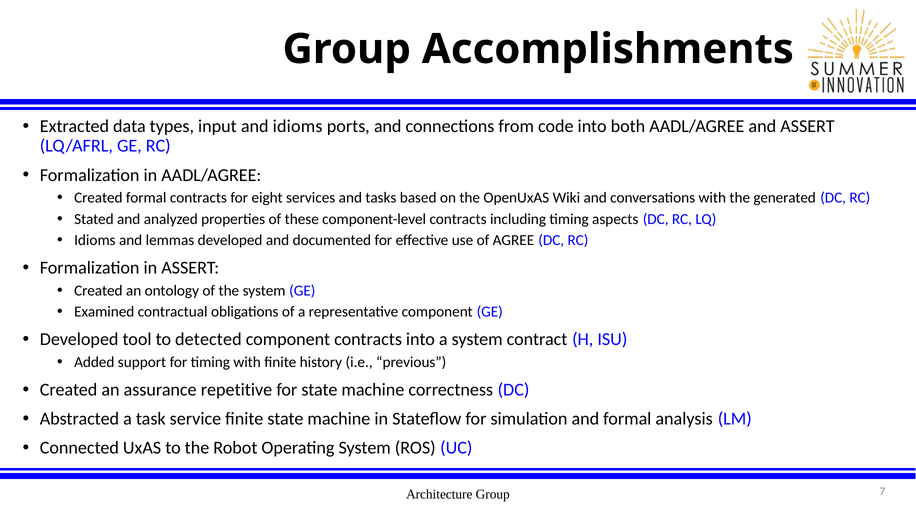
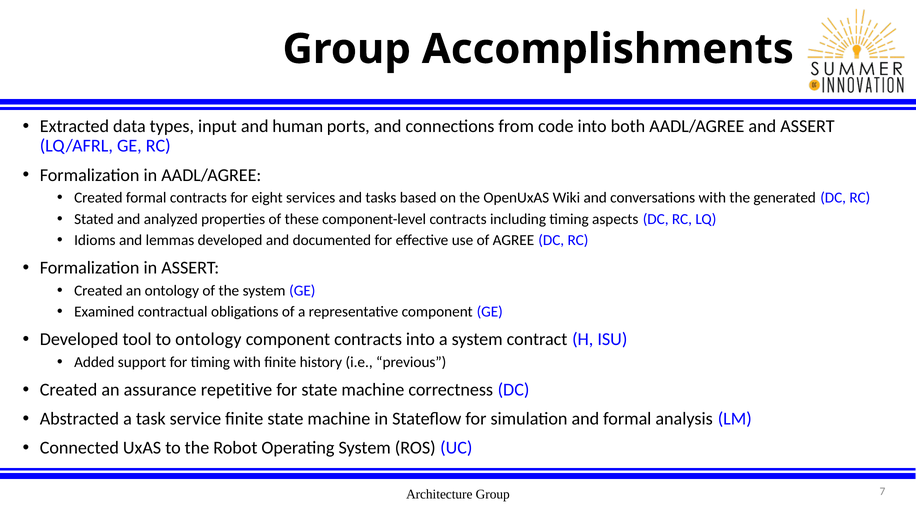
and idioms: idioms -> human
to detected: detected -> ontology
